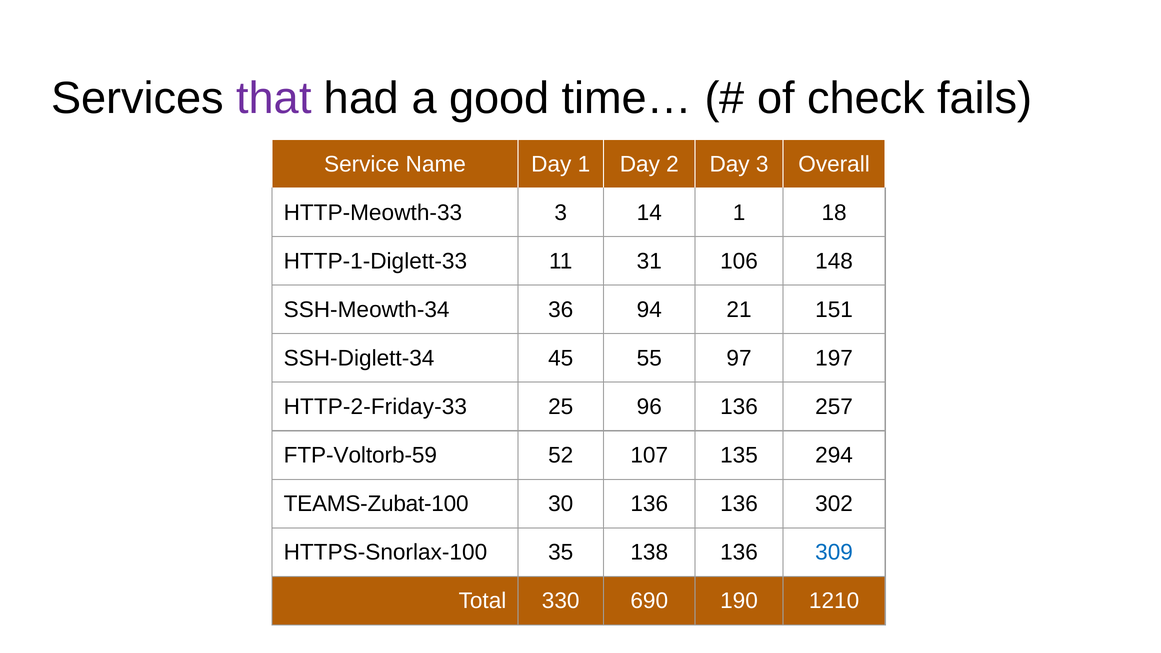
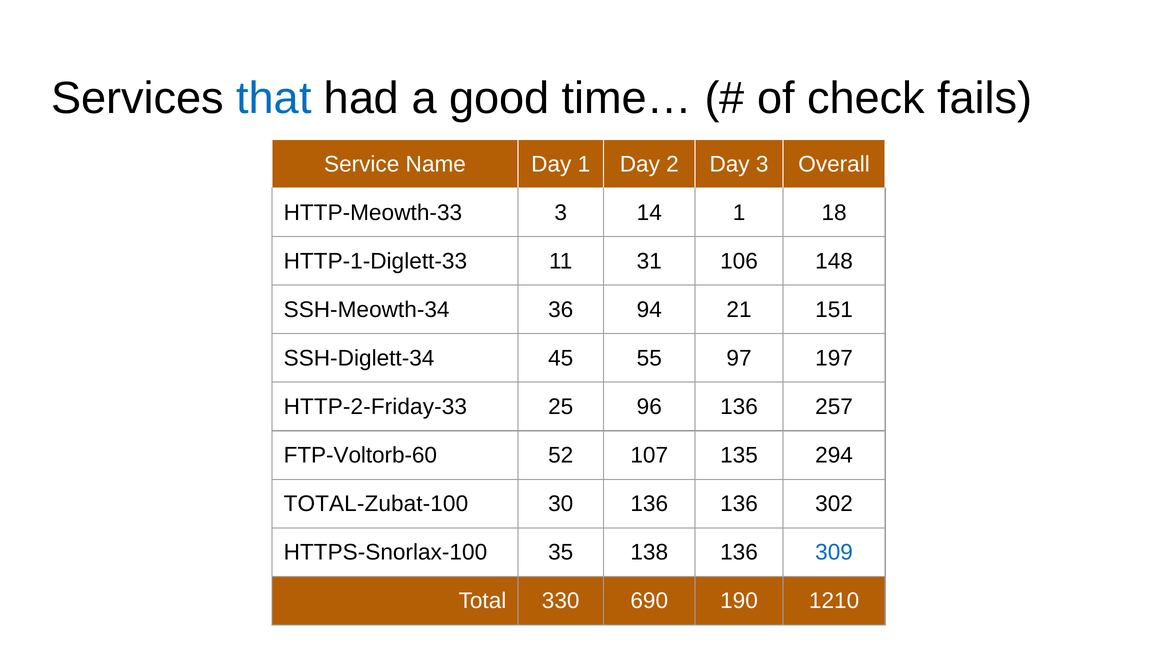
that colour: purple -> blue
FTP-Voltorb-59: FTP-Voltorb-59 -> FTP-Voltorb-60
TEAMS-Zubat-100: TEAMS-Zubat-100 -> TOTAL-Zubat-100
